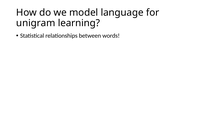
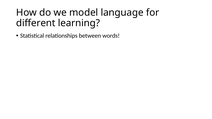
unigram: unigram -> different
